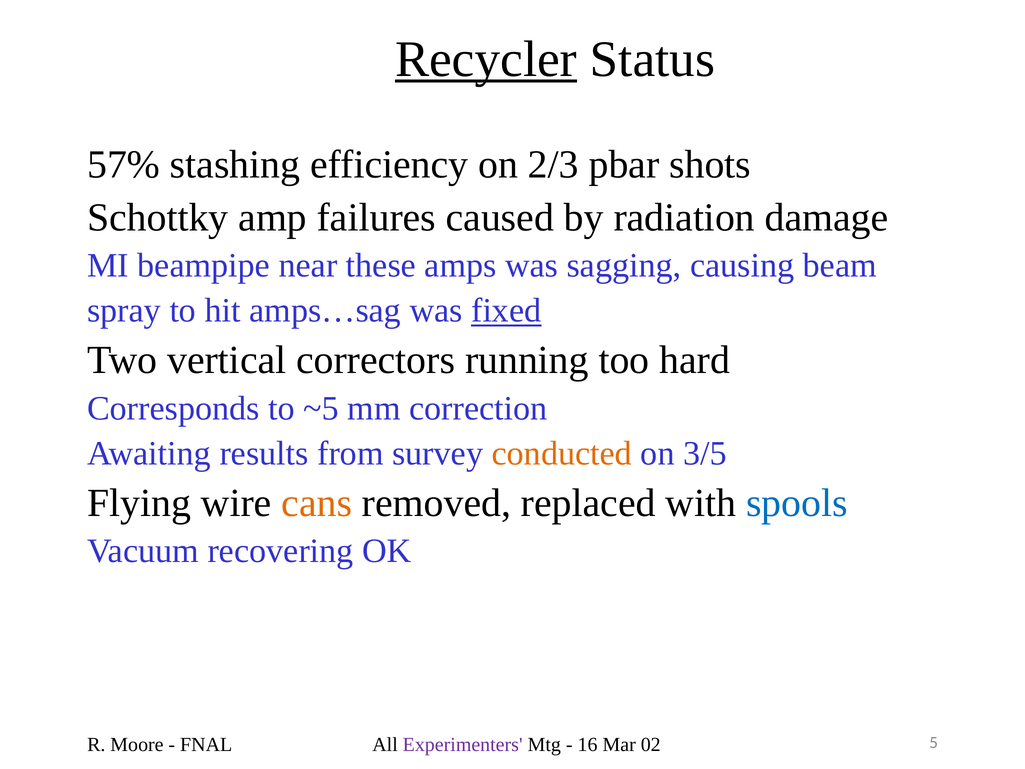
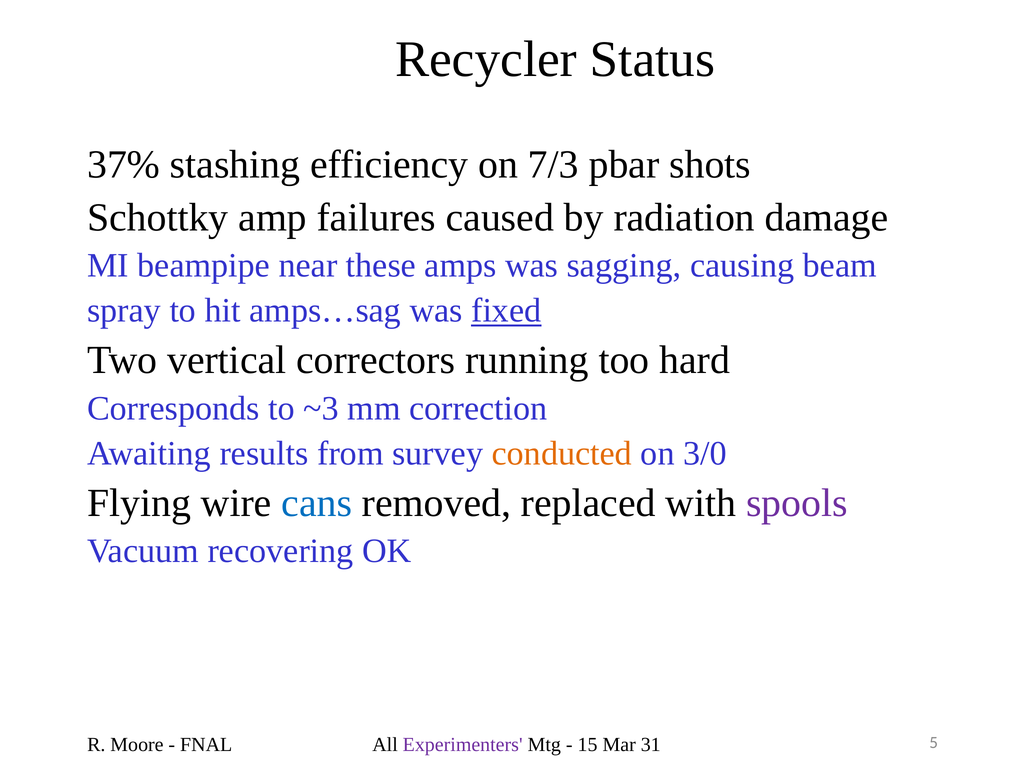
Recycler underline: present -> none
57%: 57% -> 37%
2/3: 2/3 -> 7/3
~5: ~5 -> ~3
3/5: 3/5 -> 3/0
cans colour: orange -> blue
spools colour: blue -> purple
16: 16 -> 15
02: 02 -> 31
